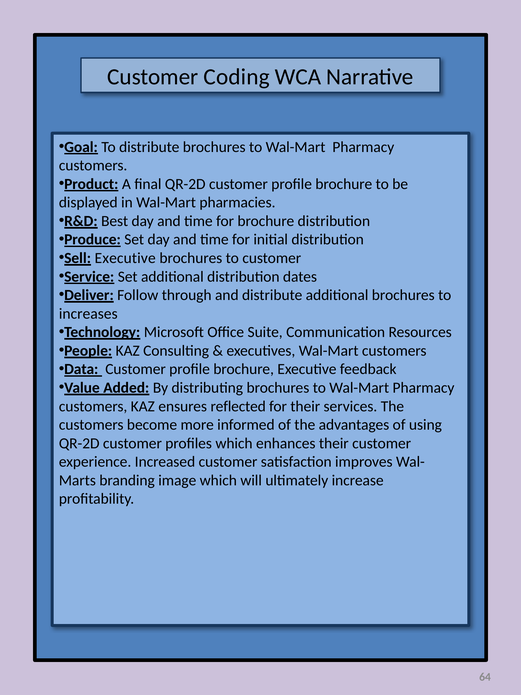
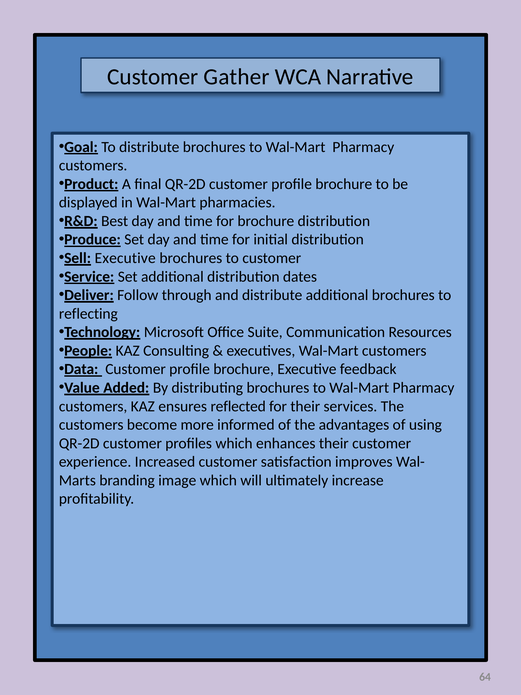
Coding: Coding -> Gather
increases: increases -> reflecting
